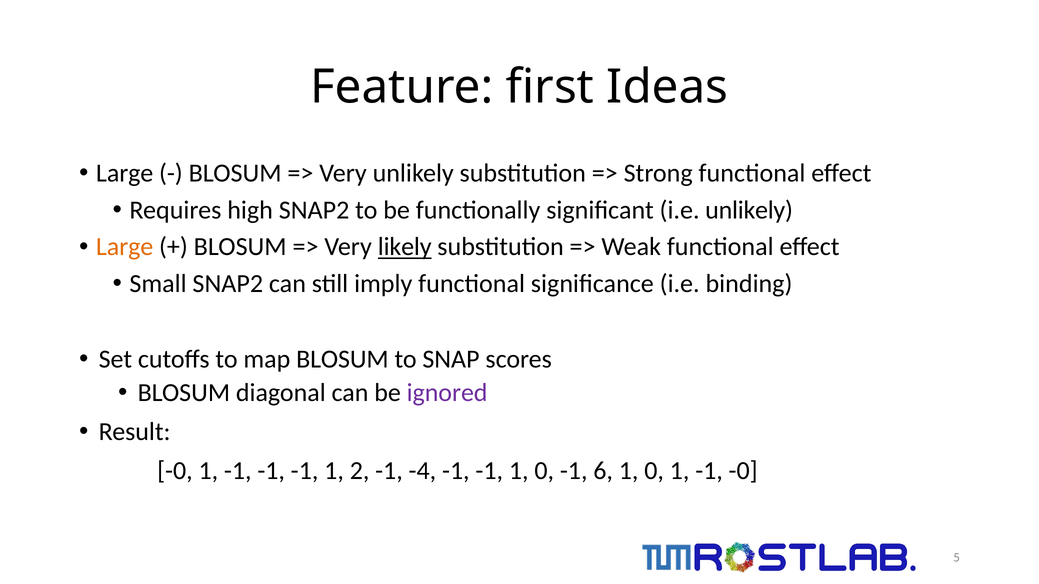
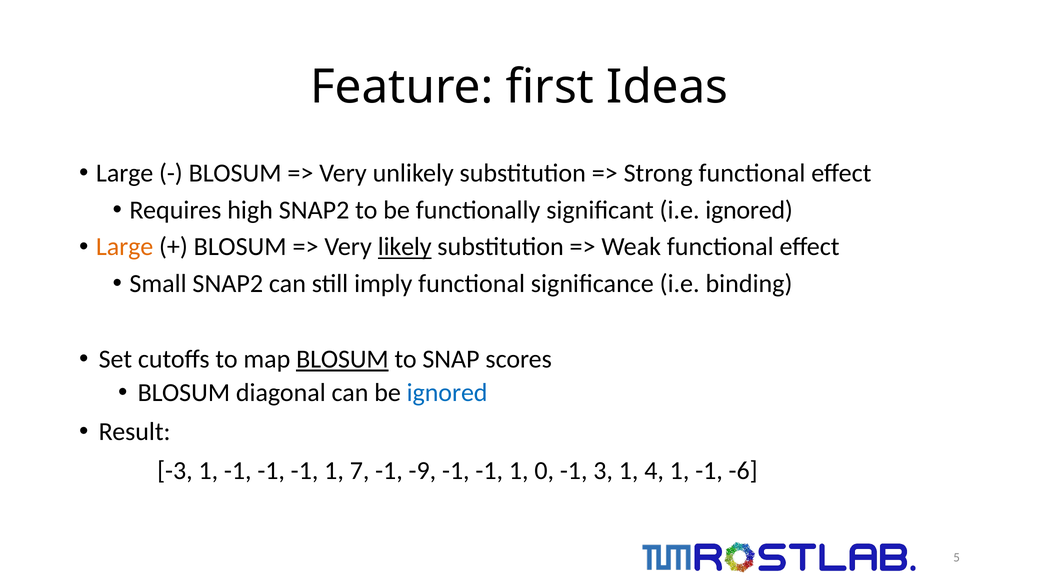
i.e unlikely: unlikely -> ignored
BLOSUM at (342, 360) underline: none -> present
ignored at (447, 393) colour: purple -> blue
-0 at (175, 471): -0 -> -3
2: 2 -> 7
-4: -4 -> -9
6: 6 -> 3
0 at (654, 471): 0 -> 4
-1 -0: -0 -> -6
